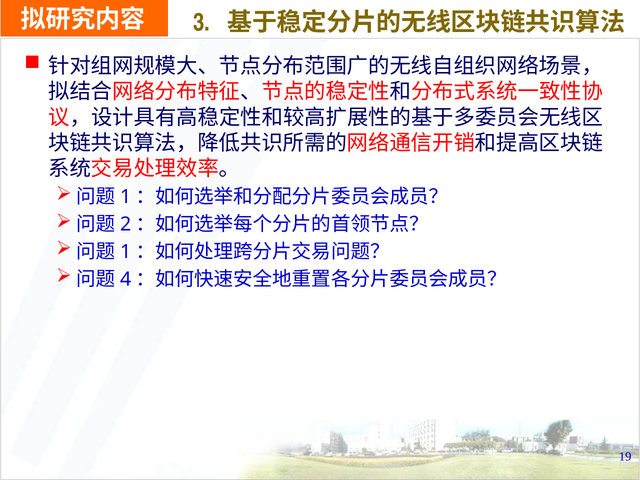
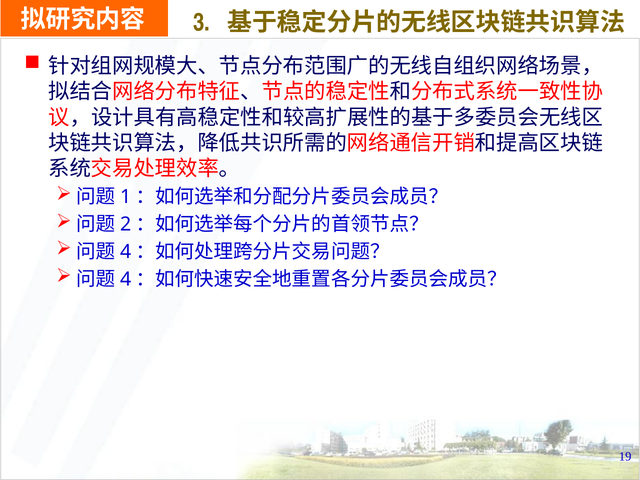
1 at (126, 252): 1 -> 4
